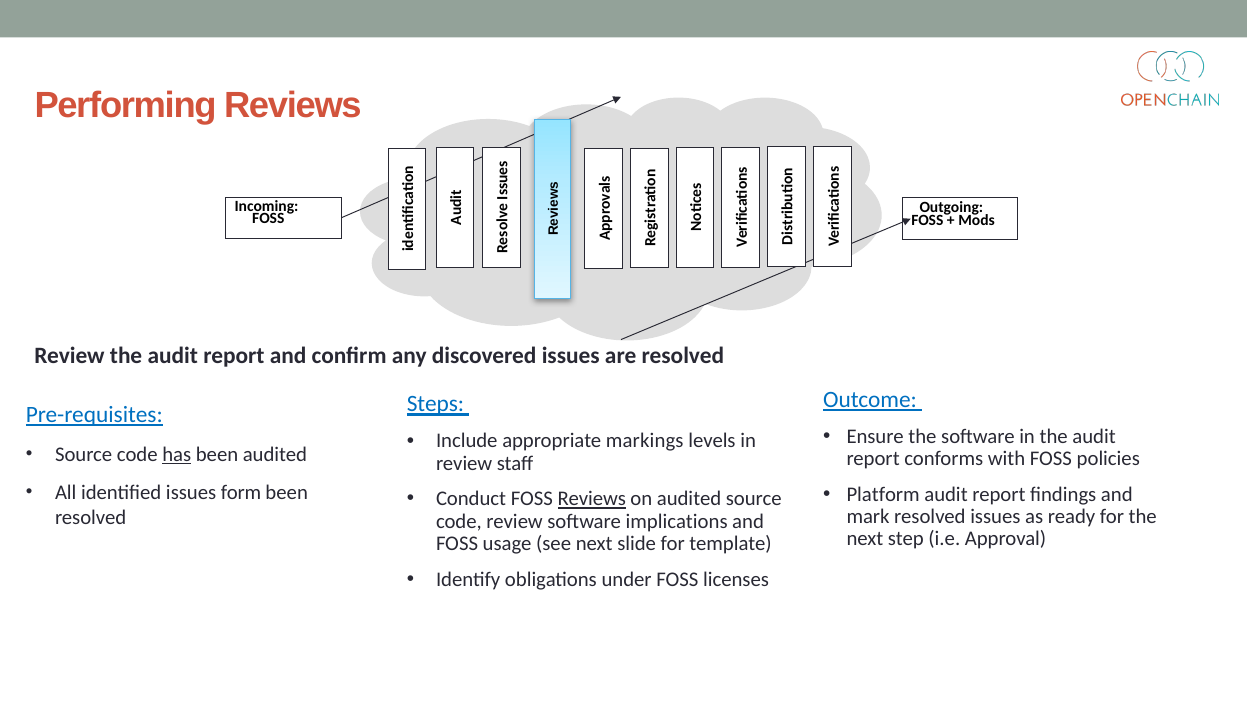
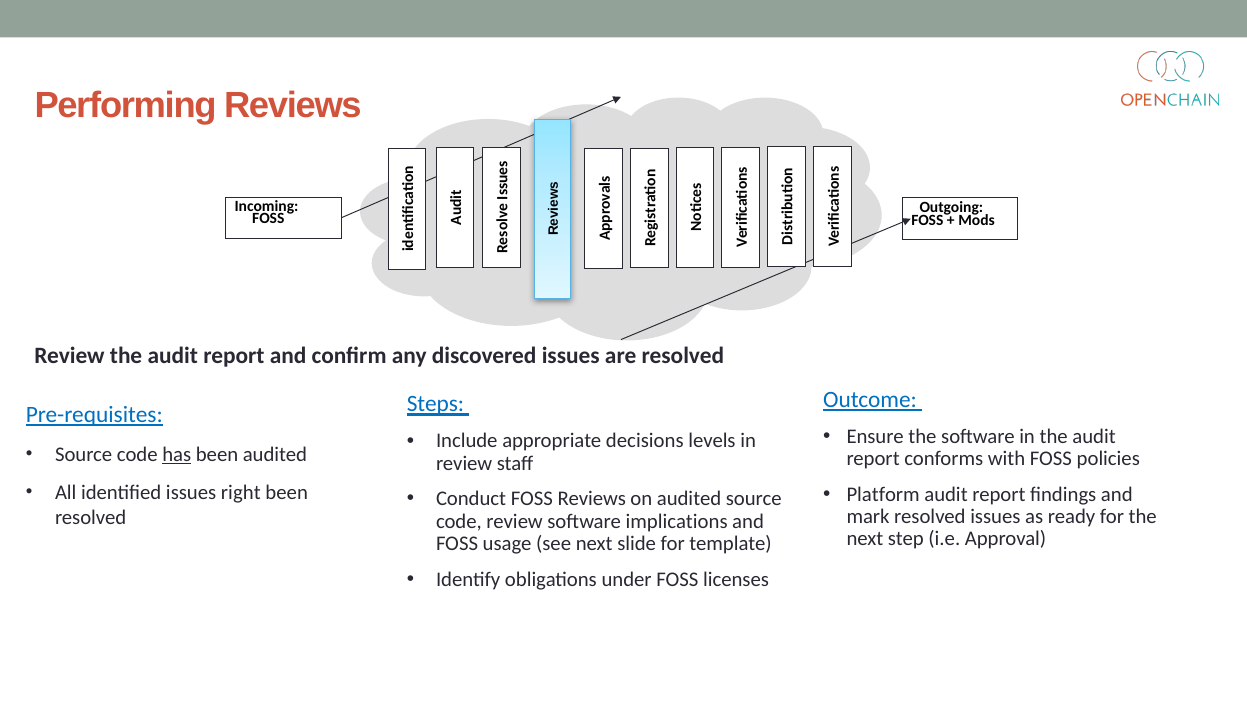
markings: markings -> decisions
form: form -> right
Reviews at (592, 499) underline: present -> none
